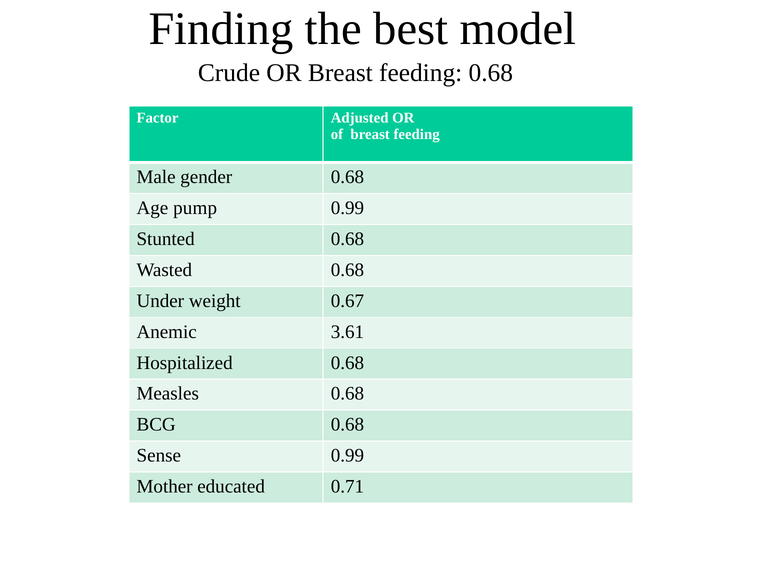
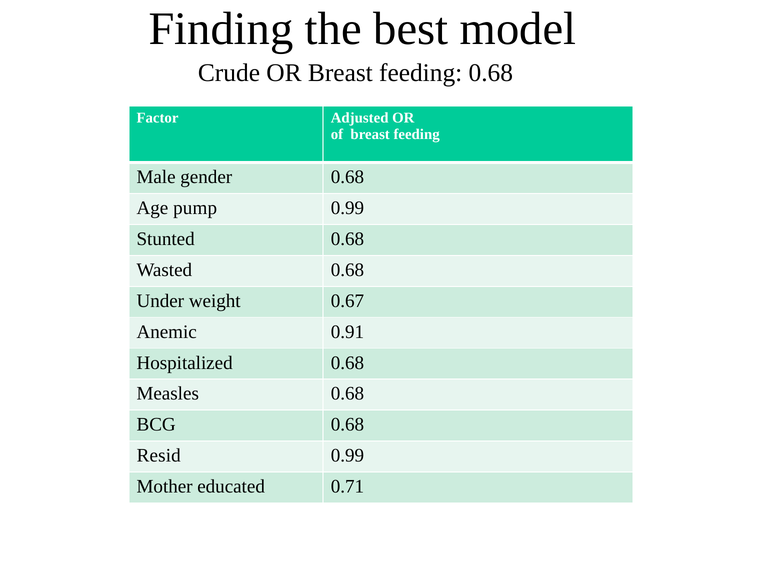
3.61: 3.61 -> 0.91
Sense: Sense -> Resid
